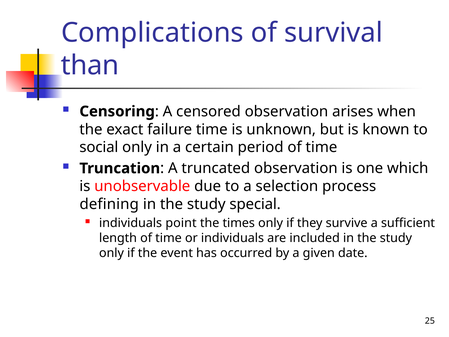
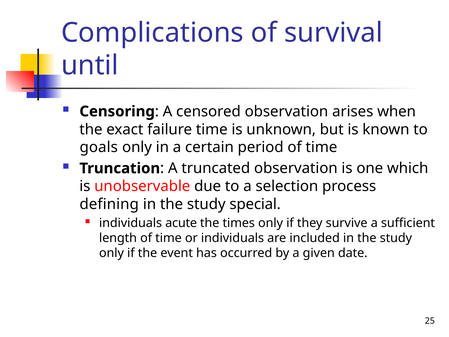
than: than -> until
social: social -> goals
point: point -> acute
